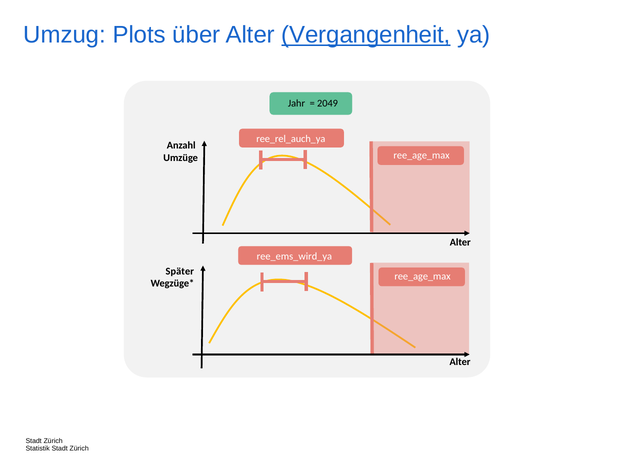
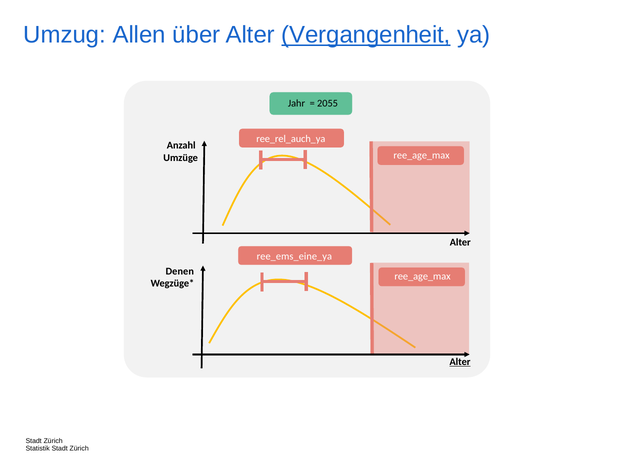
Plots: Plots -> Allen
2049: 2049 -> 2055
ree_ems_wird_ya: ree_ems_wird_ya -> ree_ems_eine_ya
Später: Später -> Denen
Alter at (460, 362) underline: none -> present
